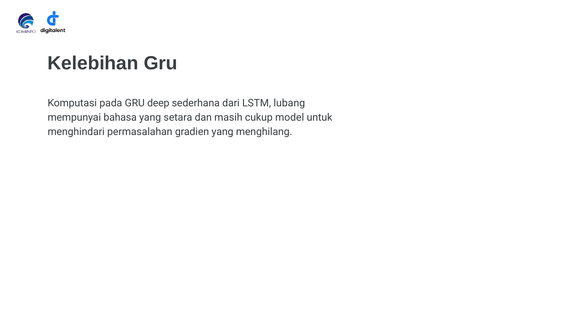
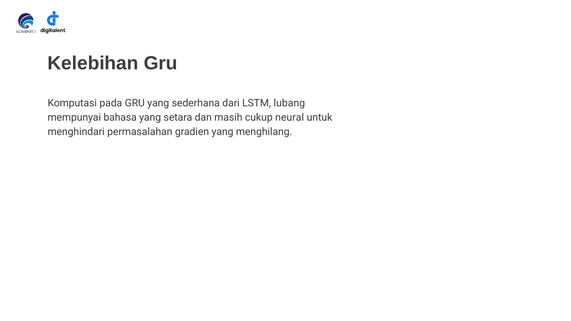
GRU deep: deep -> yang
model: model -> neural
